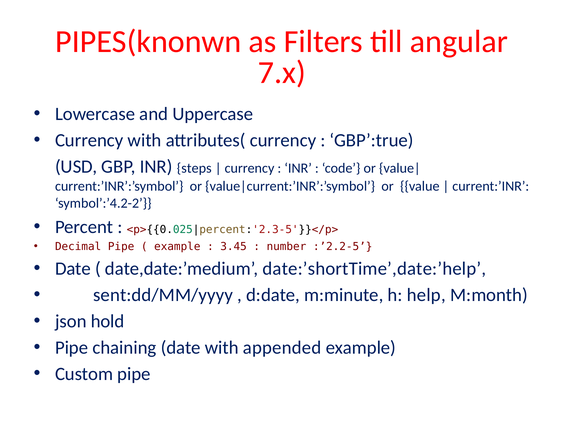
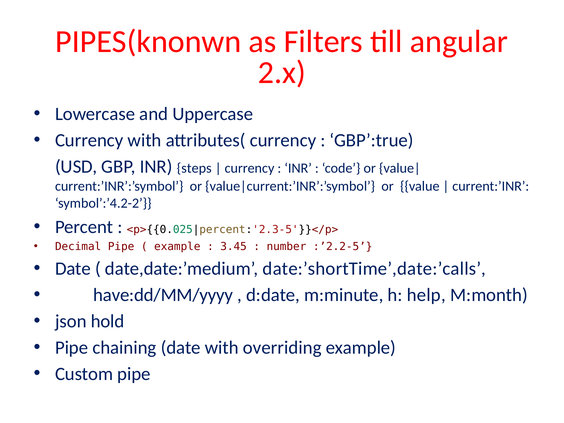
7.x: 7.x -> 2.x
date:’shortTime’,date:’help: date:’shortTime’,date:’help -> date:’shortTime’,date:’calls
sent:dd/MM/yyyy: sent:dd/MM/yyyy -> have:dd/MM/yyyy
appended: appended -> overriding
